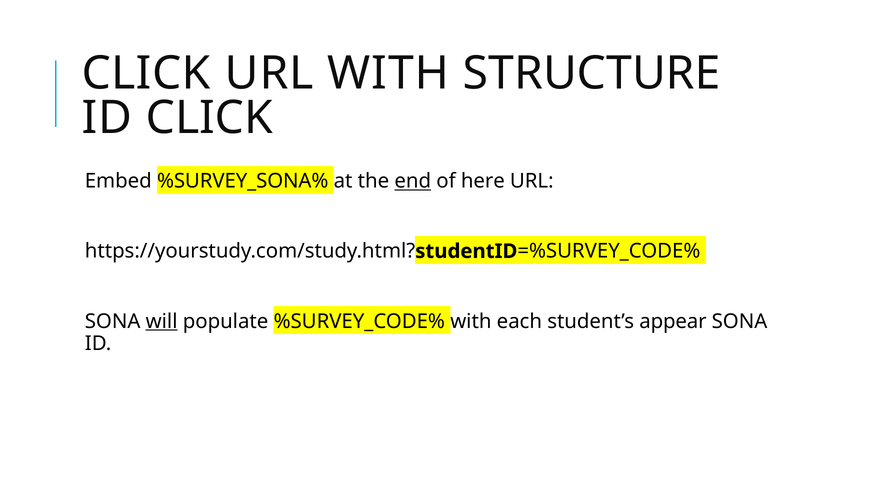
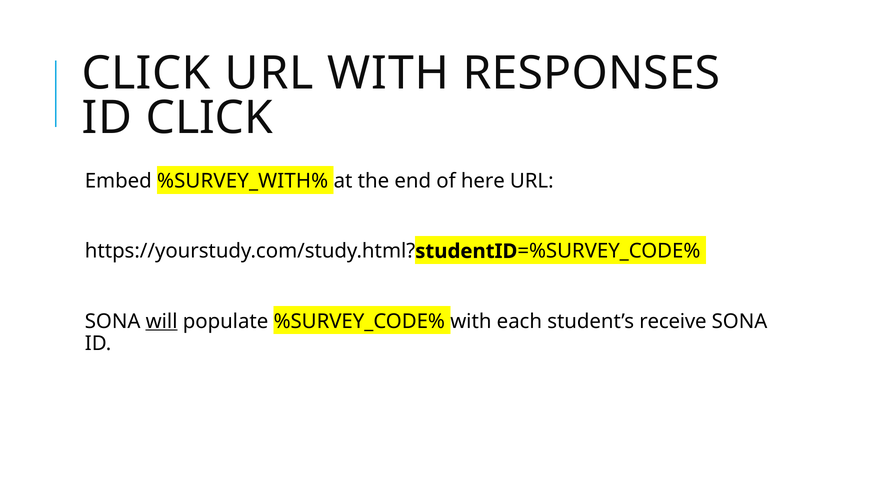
STRUCTURE: STRUCTURE -> RESPONSES
%SURVEY_SONA%: %SURVEY_SONA% -> %SURVEY_WITH%
end underline: present -> none
appear: appear -> receive
